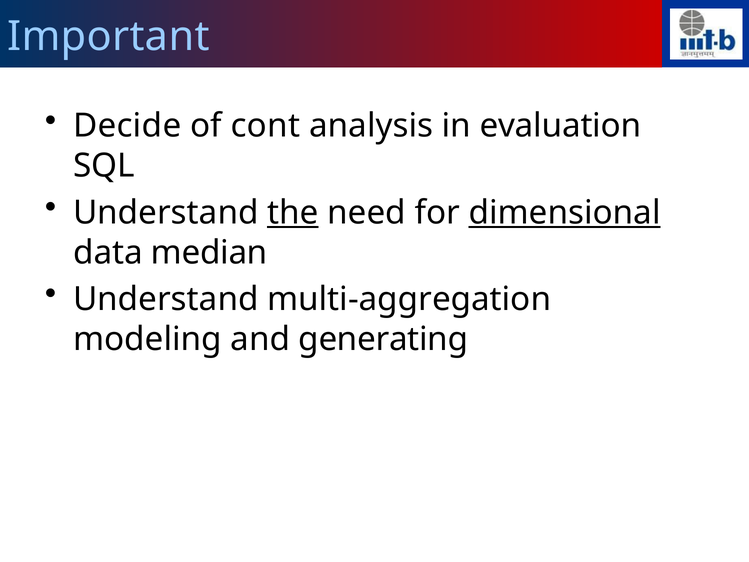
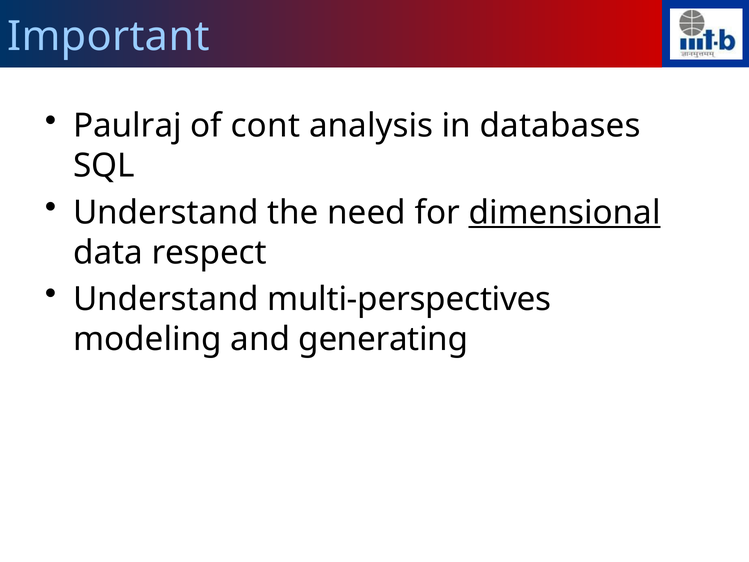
Decide: Decide -> Paulraj
evaluation: evaluation -> databases
the underline: present -> none
median: median -> respect
multi-aggregation: multi-aggregation -> multi-perspectives
